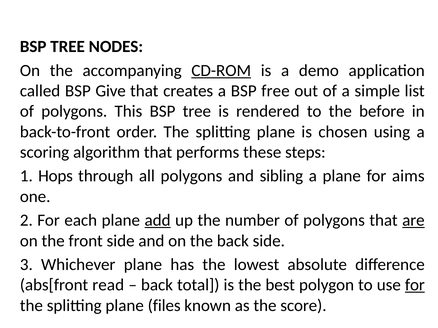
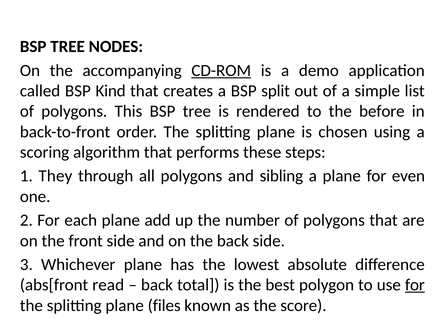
Give: Give -> Kind
free: free -> split
Hops: Hops -> They
aims: aims -> even
add underline: present -> none
are underline: present -> none
